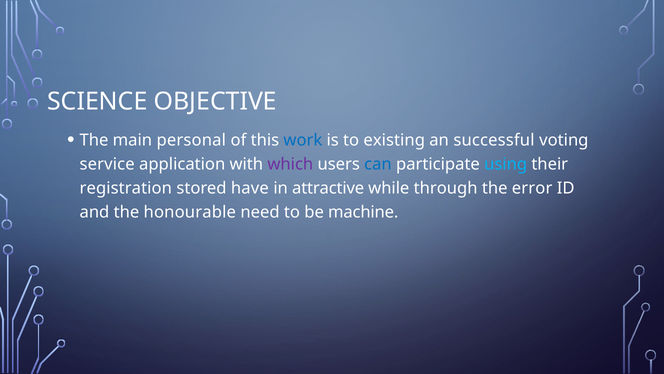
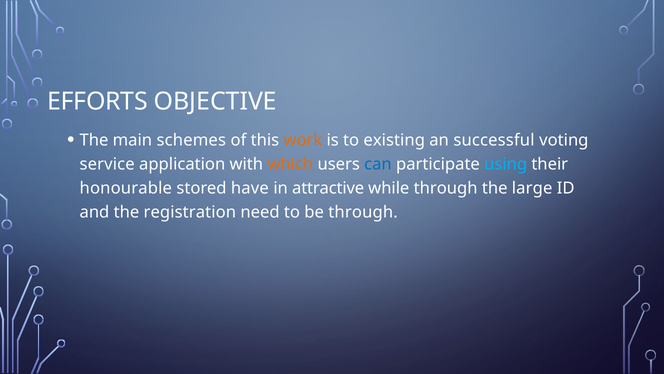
SCIENCE: SCIENCE -> EFFORTS
personal: personal -> schemes
work colour: blue -> orange
which colour: purple -> orange
registration: registration -> honourable
error: error -> large
honourable: honourable -> registration
be machine: machine -> through
